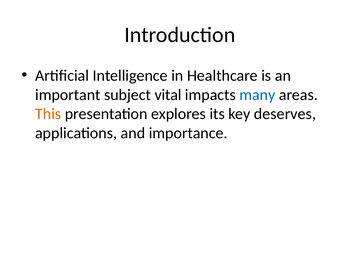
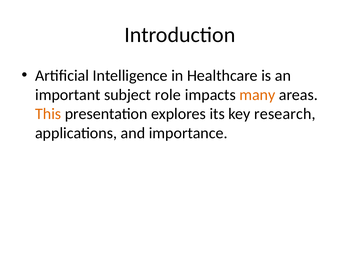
vital: vital -> role
many colour: blue -> orange
deserves: deserves -> research
